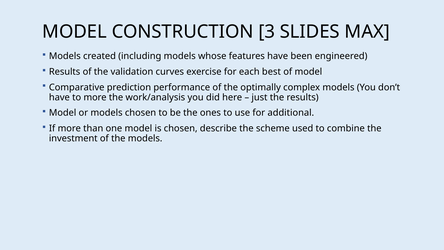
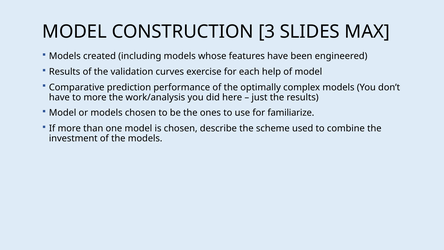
best: best -> help
additional: additional -> familiarize
